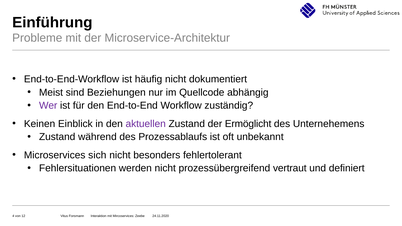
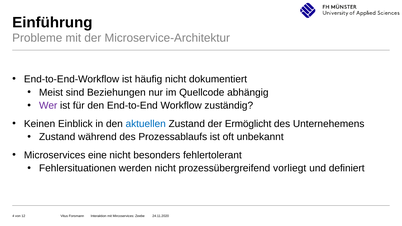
aktuellen colour: purple -> blue
sich: sich -> eine
vertraut: vertraut -> vorliegt
